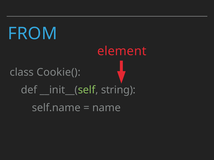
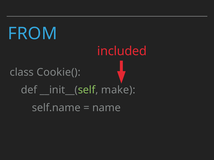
element: element -> included
string: string -> make
